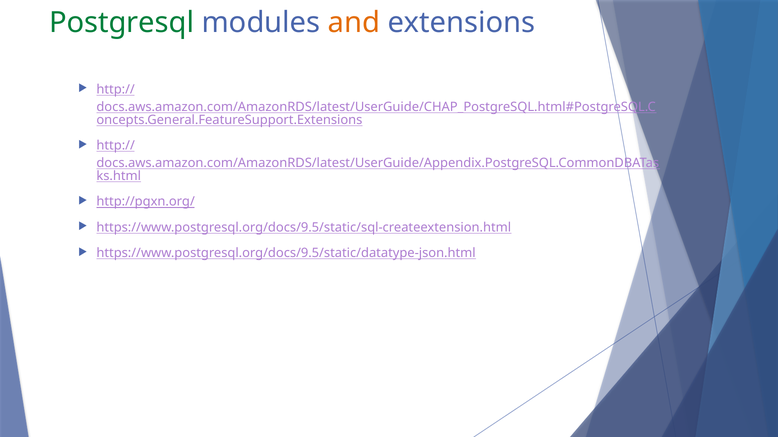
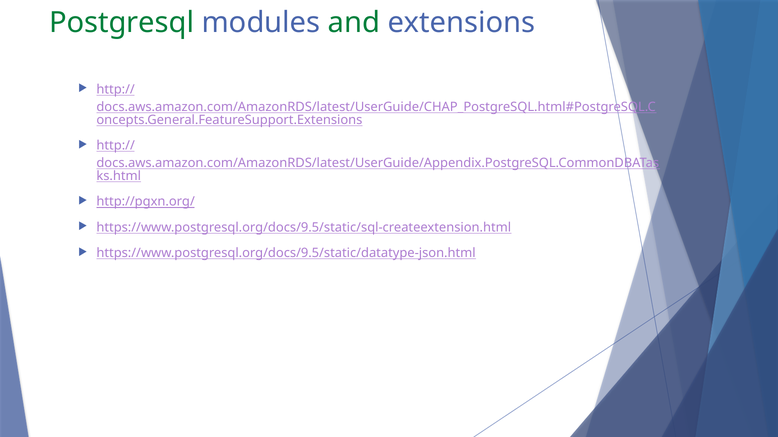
and colour: orange -> green
